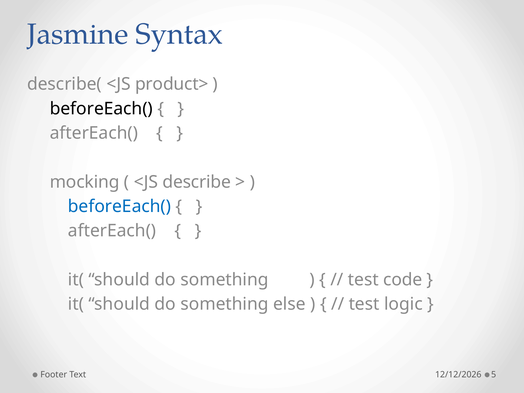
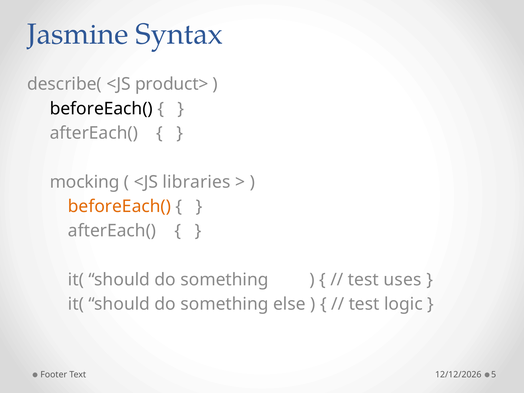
describe: describe -> libraries
beforeEach( at (119, 206) colour: blue -> orange
code: code -> uses
